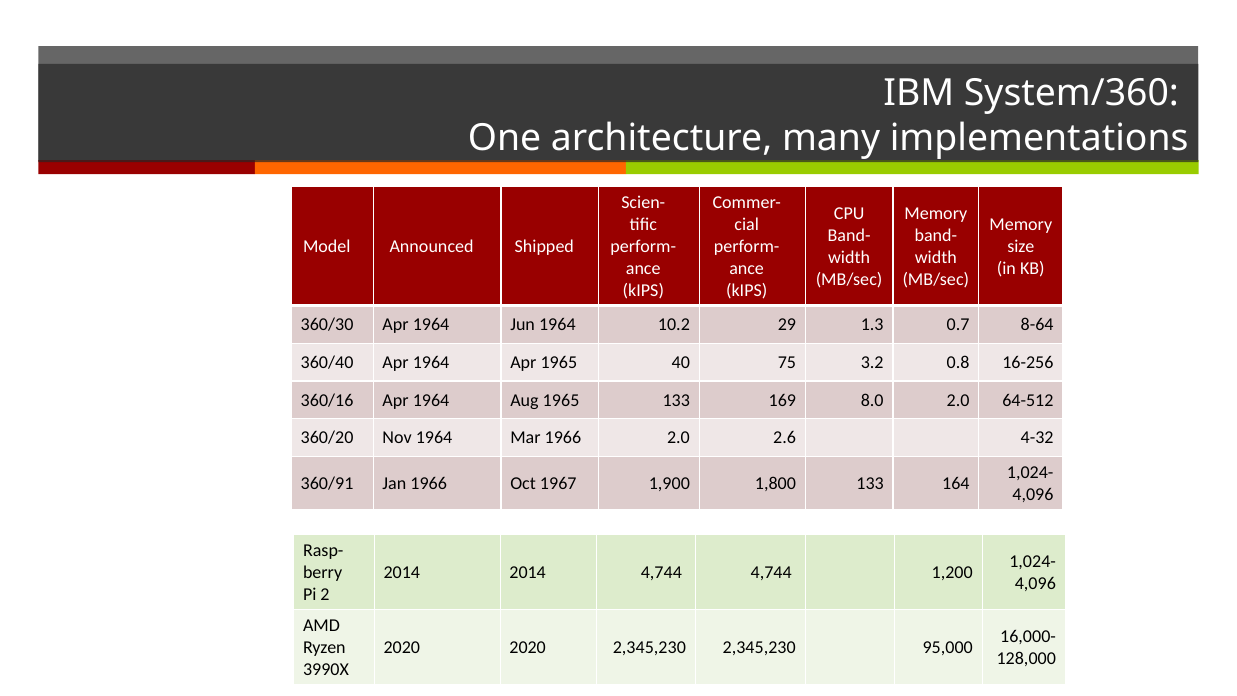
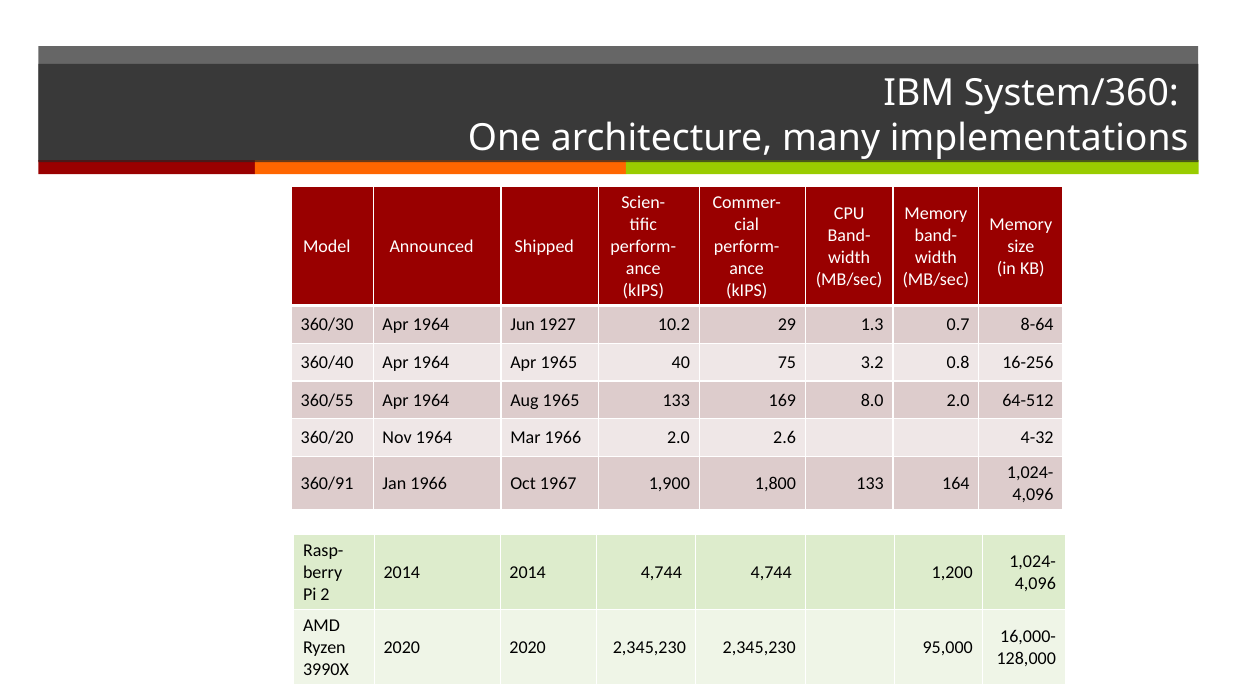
Jun 1964: 1964 -> 1927
360/16: 360/16 -> 360/55
